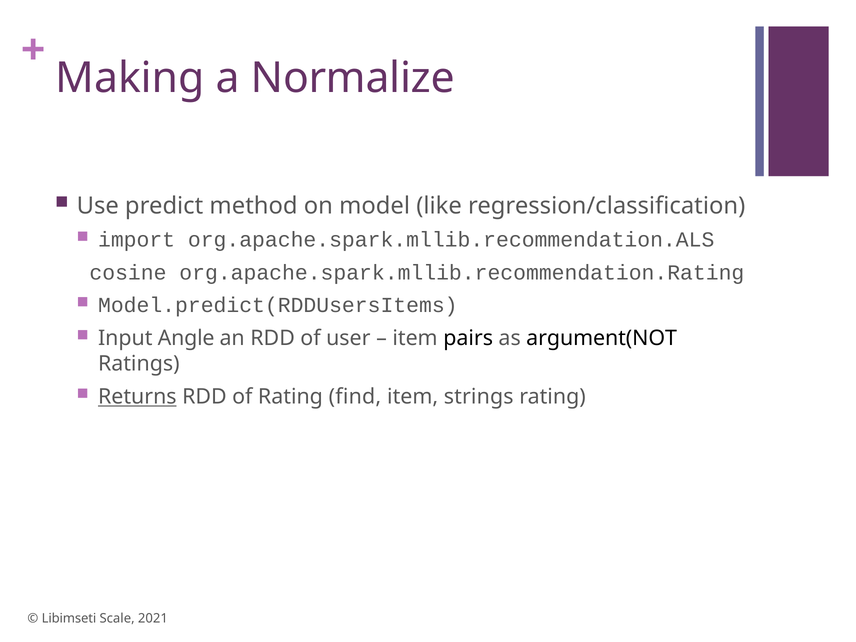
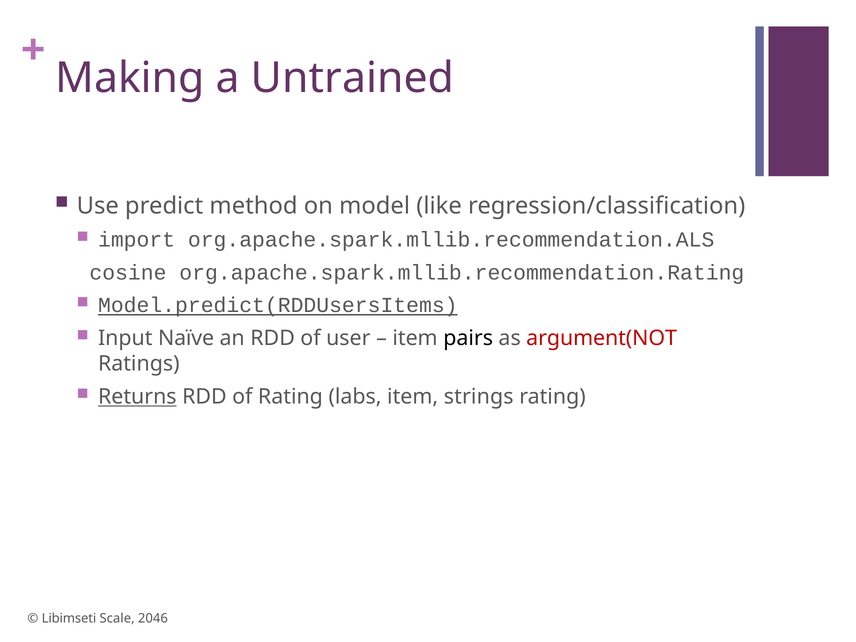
Normalize: Normalize -> Untrained
Model.predict(RDDUsersItems underline: none -> present
Angle: Angle -> Naïve
argument(NOT colour: black -> red
find: find -> labs
2021: 2021 -> 2046
